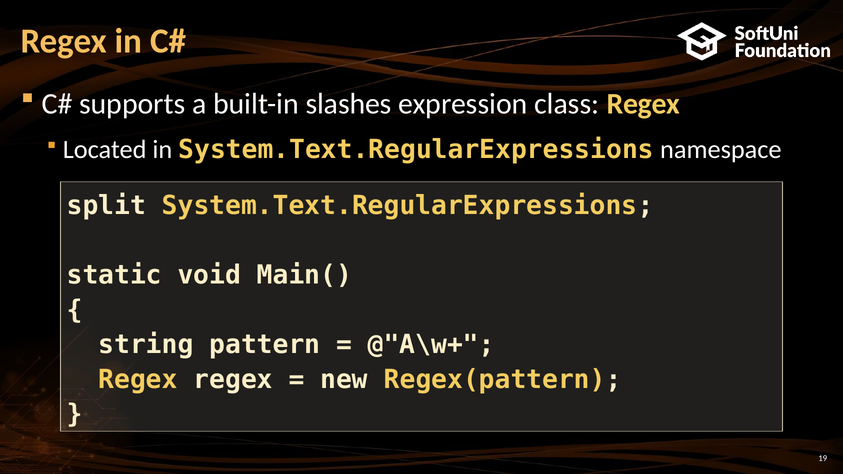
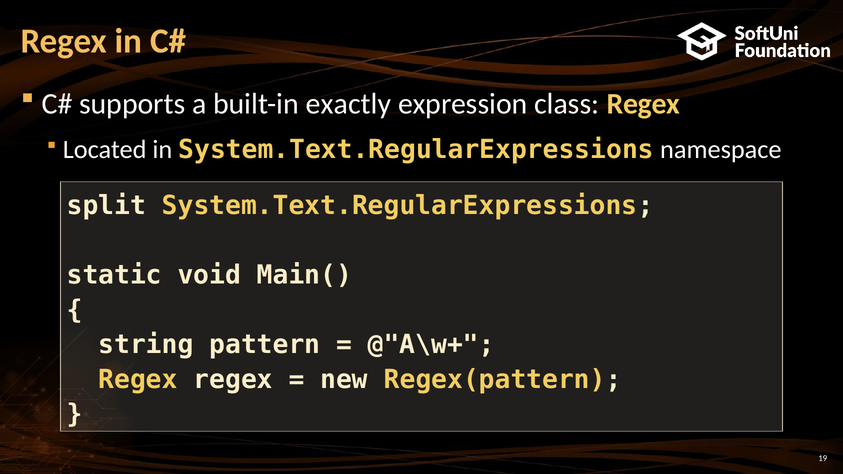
slashes: slashes -> exactly
